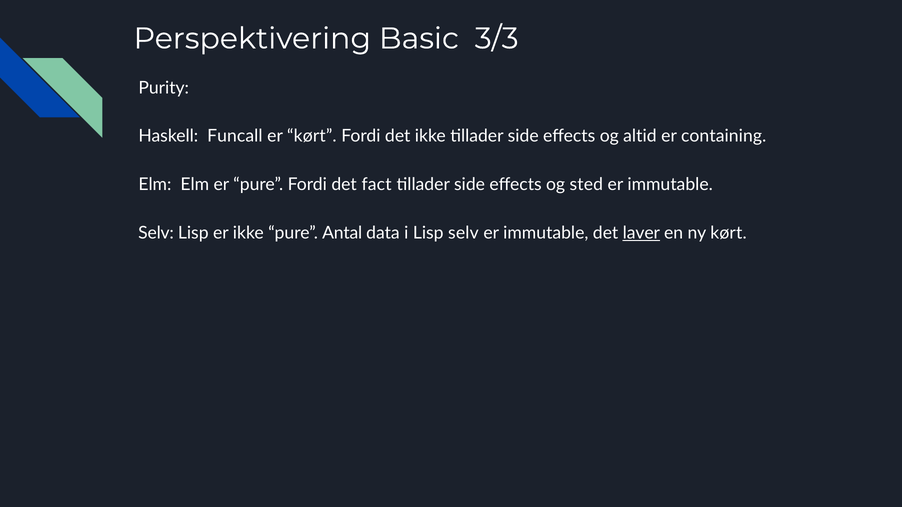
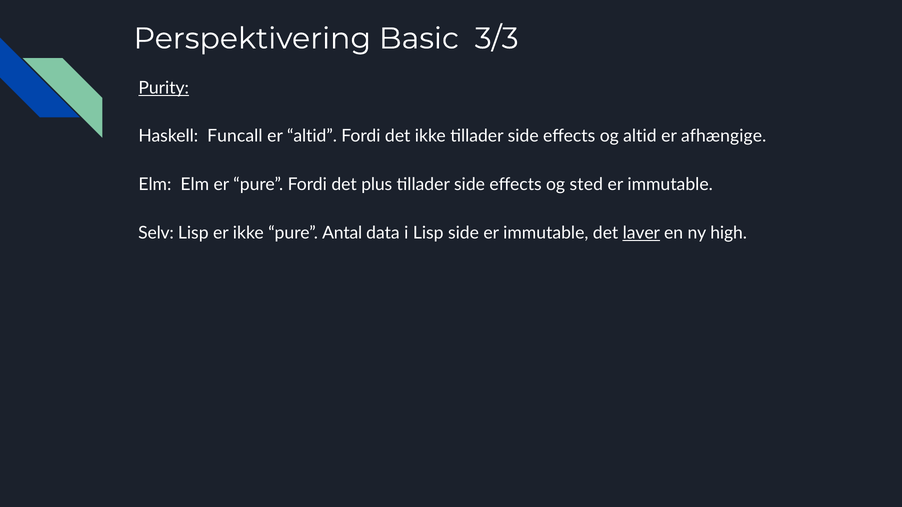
Purity underline: none -> present
er kørt: kørt -> altid
containing: containing -> afhængige
fact: fact -> plus
Lisp selv: selv -> side
ny kørt: kørt -> high
